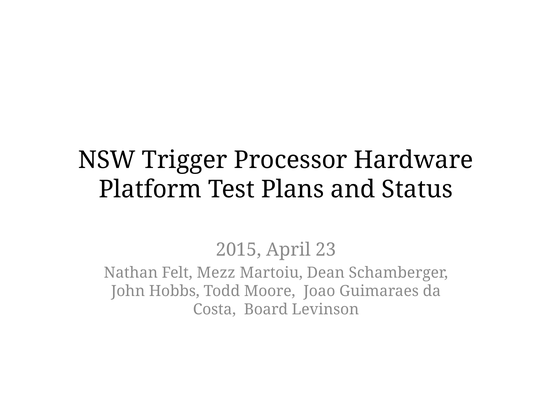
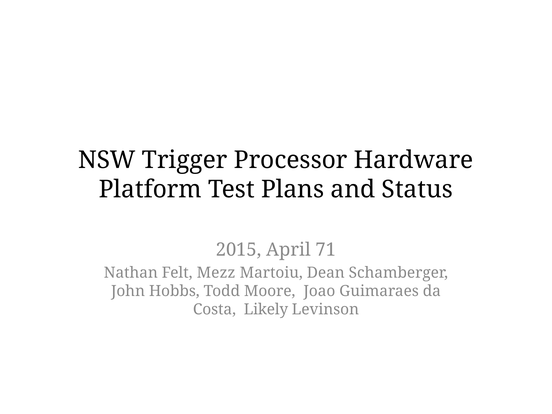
23: 23 -> 71
Board: Board -> Likely
